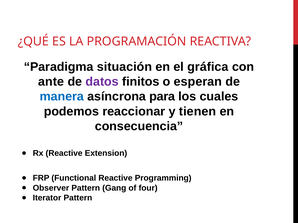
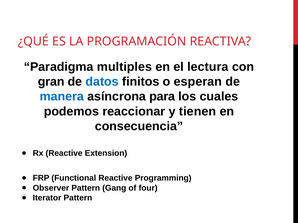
situación: situación -> multiples
gráfica: gráfica -> lectura
ante: ante -> gran
datos colour: purple -> blue
